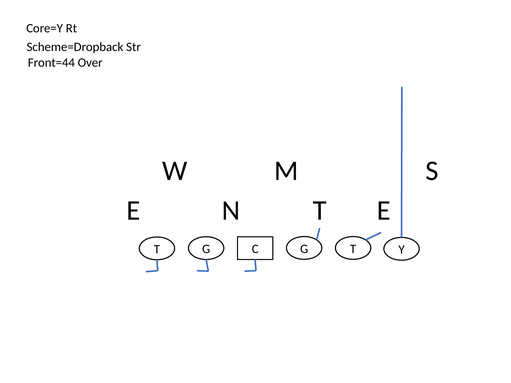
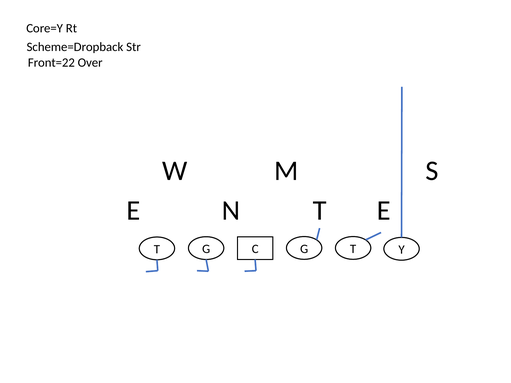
Front=44: Front=44 -> Front=22
